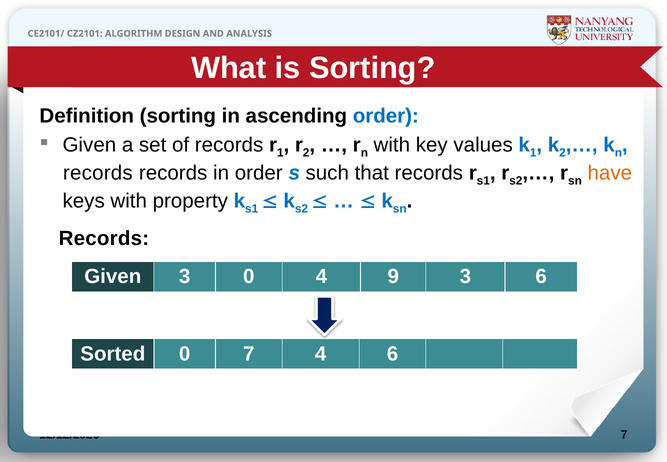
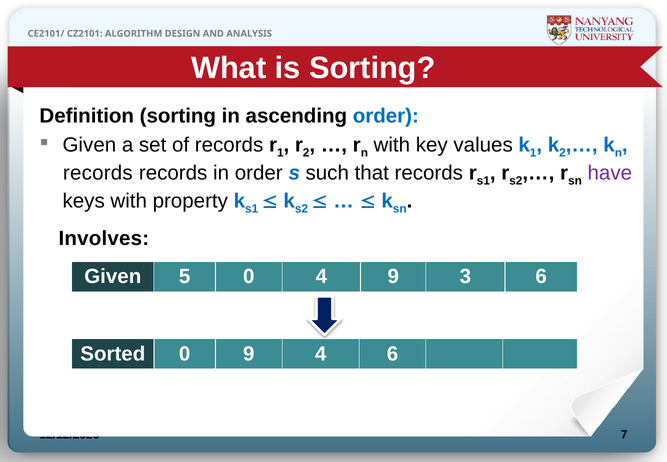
have colour: orange -> purple
Records at (104, 239): Records -> Involves
Given 3: 3 -> 5
0 7: 7 -> 9
